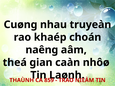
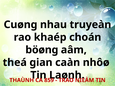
naêng: naêng -> böøng
